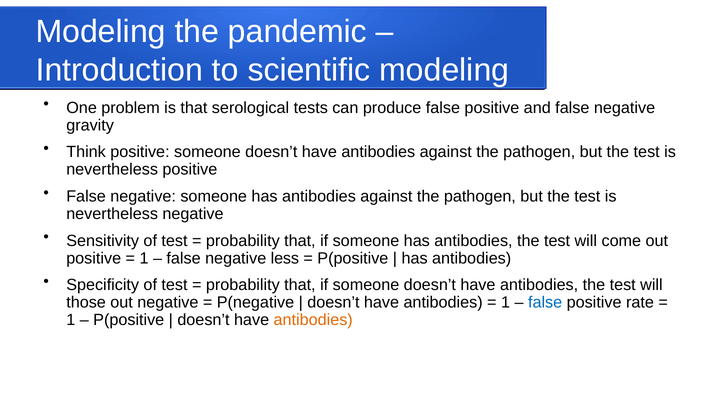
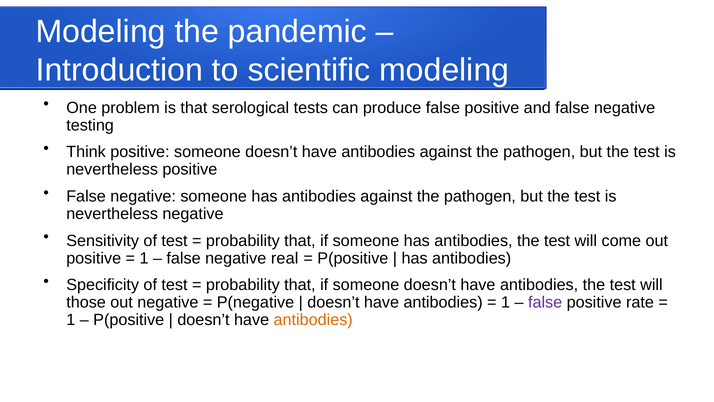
gravity: gravity -> testing
less: less -> real
false at (545, 302) colour: blue -> purple
